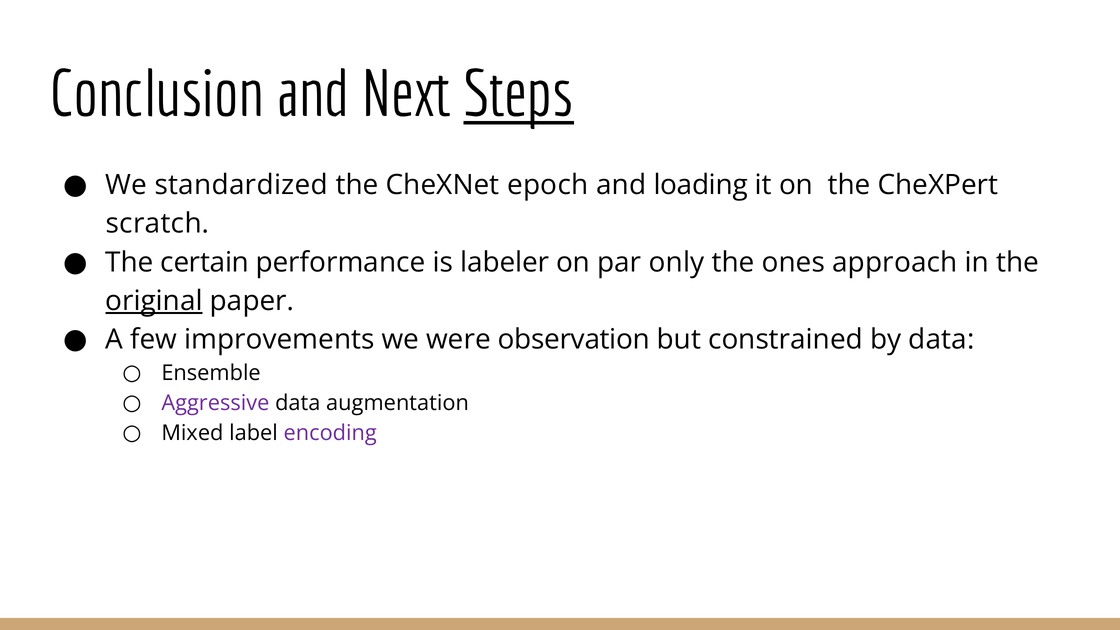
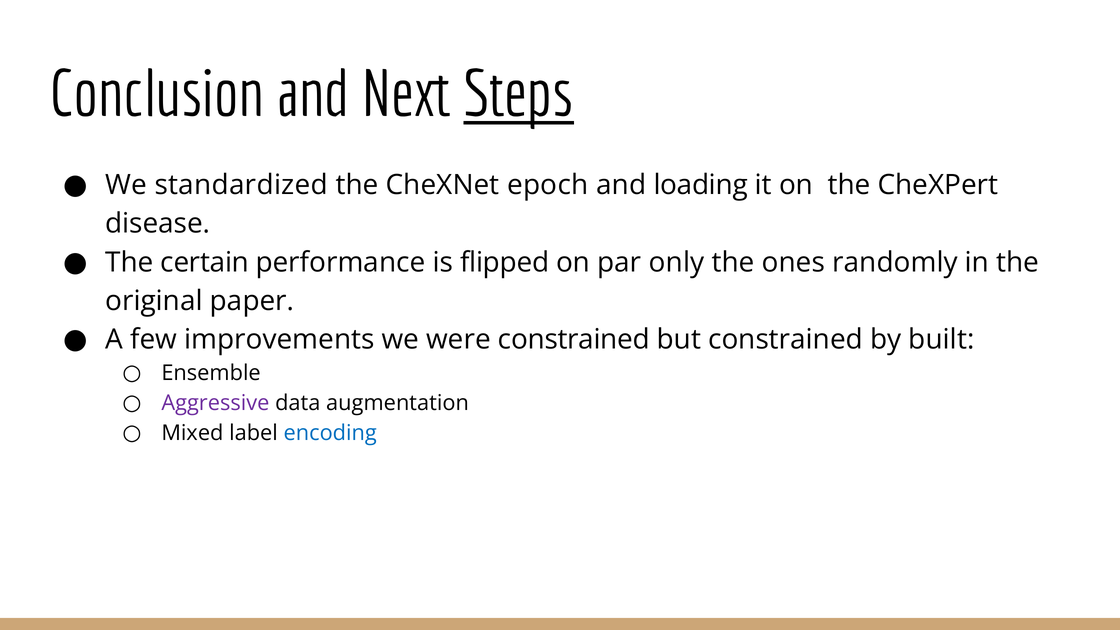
scratch: scratch -> disease
labeler: labeler -> flipped
approach: approach -> randomly
original underline: present -> none
were observation: observation -> constrained
by data: data -> built
encoding colour: purple -> blue
